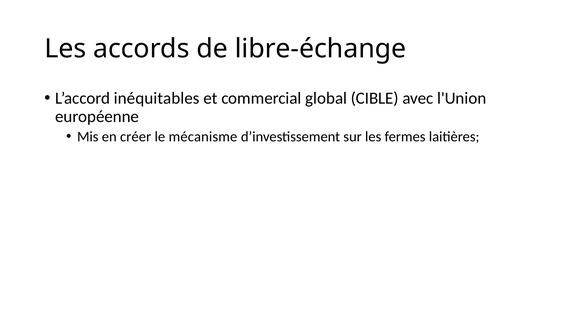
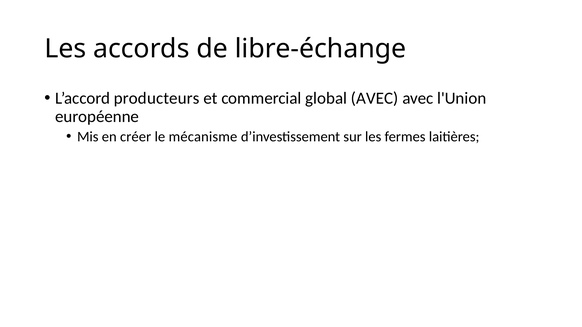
inéquitables: inéquitables -> producteurs
global CIBLE: CIBLE -> AVEC
